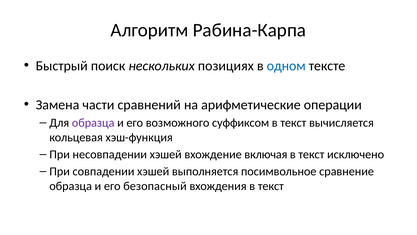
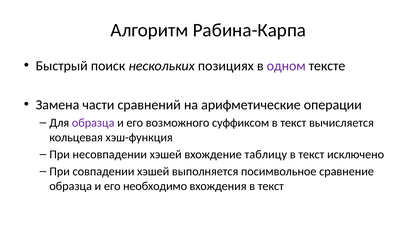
одном colour: blue -> purple
включая: включая -> таблицу
безопасный: безопасный -> необходимо
